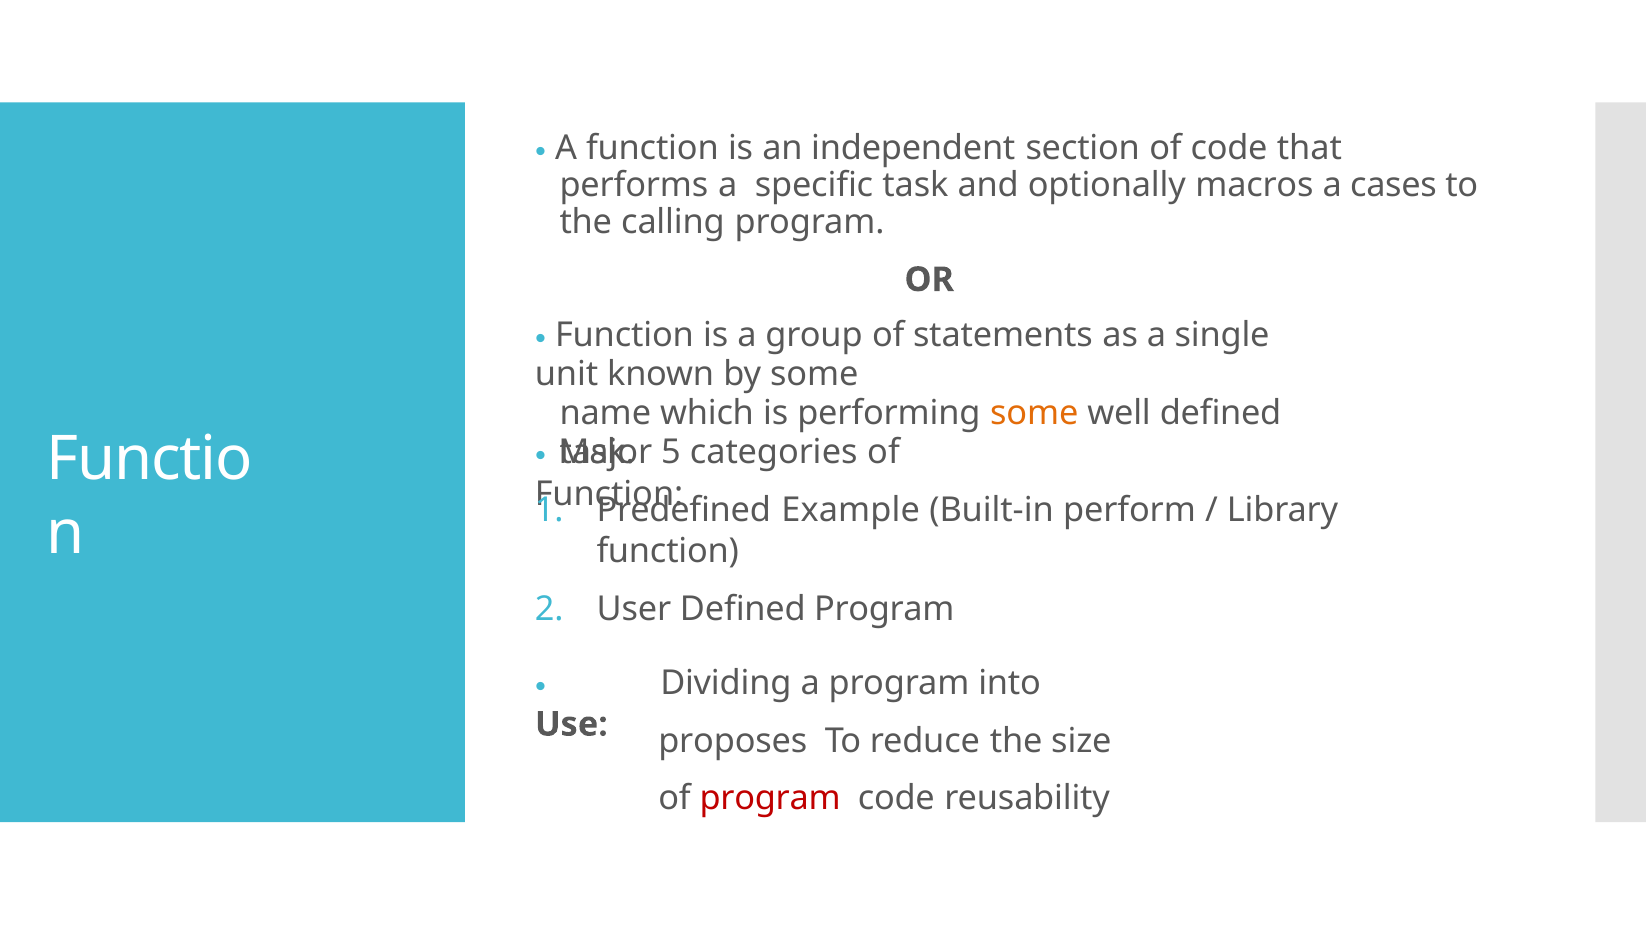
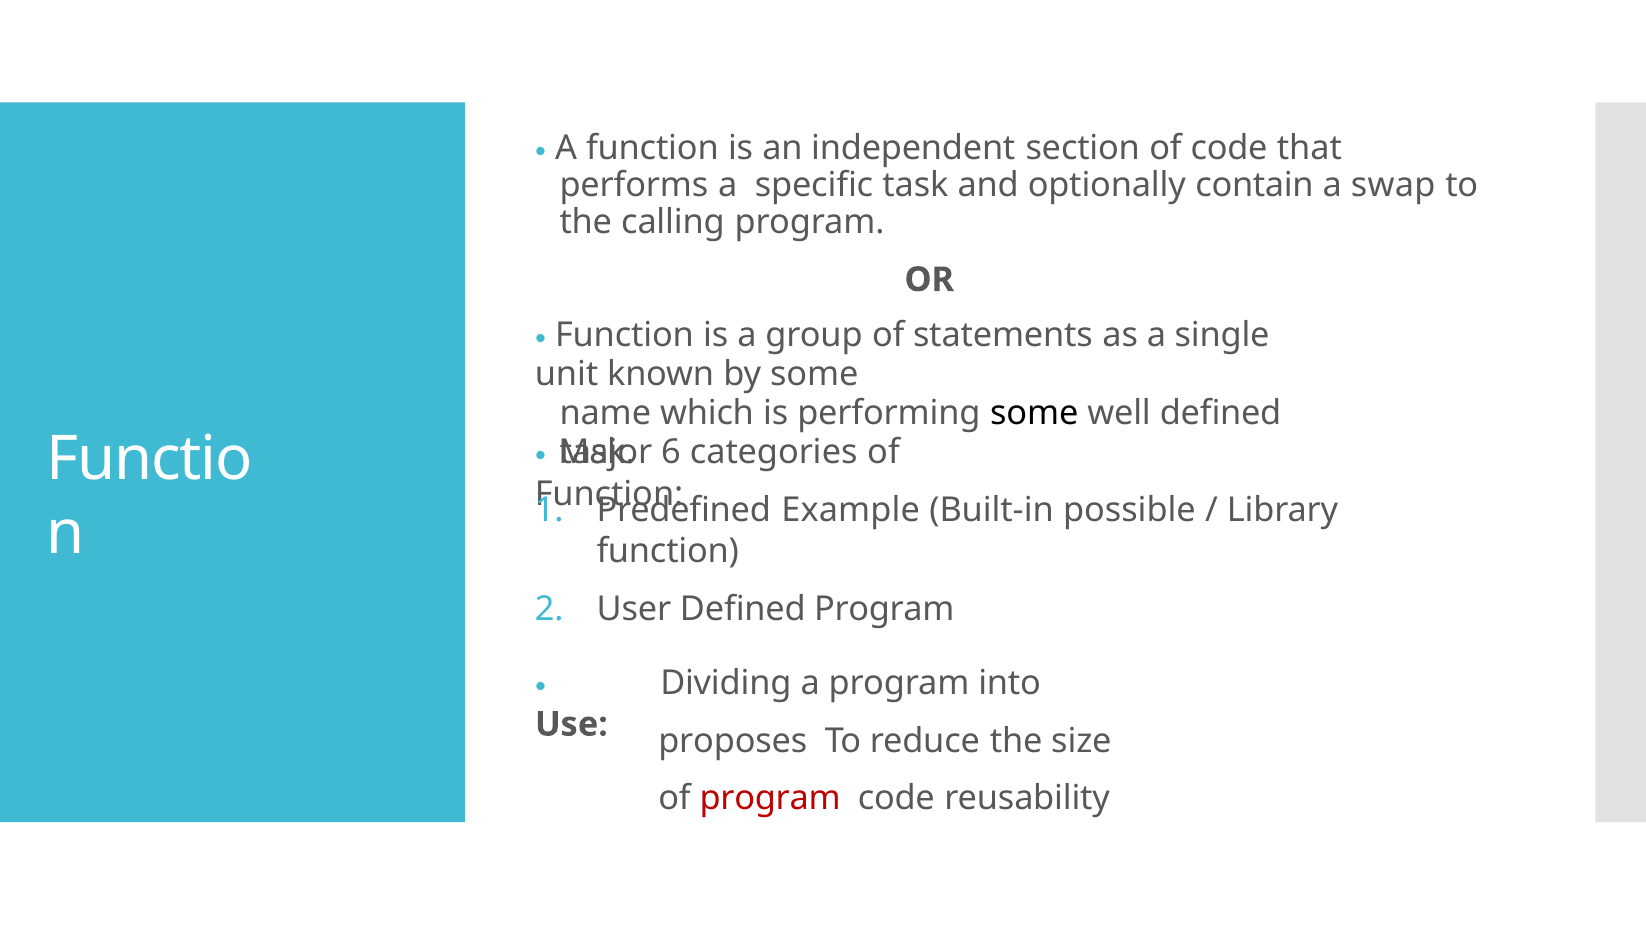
macros: macros -> contain
cases: cases -> swap
some at (1034, 413) colour: orange -> black
5: 5 -> 6
perform: perform -> possible
